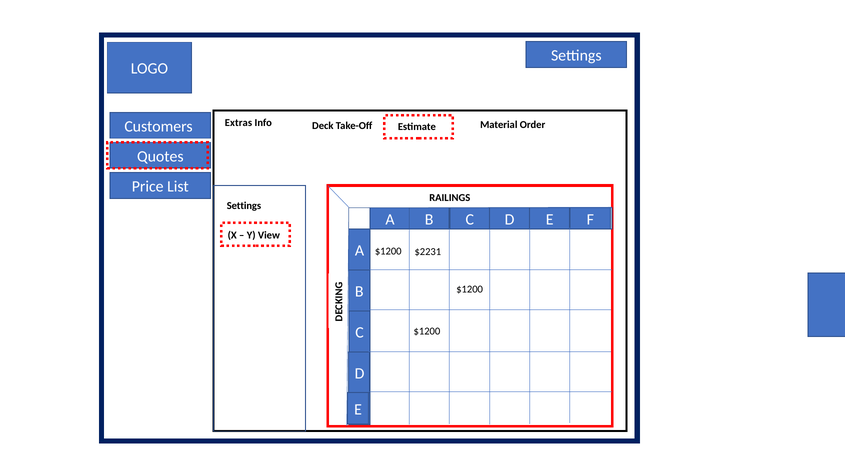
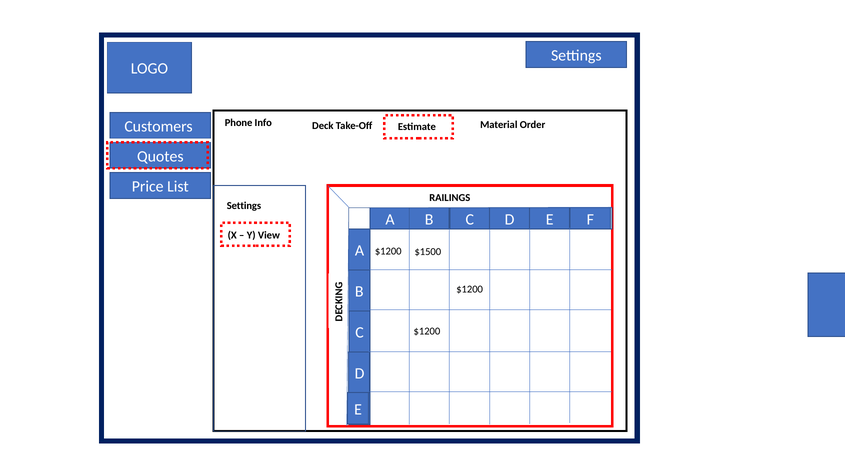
Extras: Extras -> Phone
$2231: $2231 -> $1500
